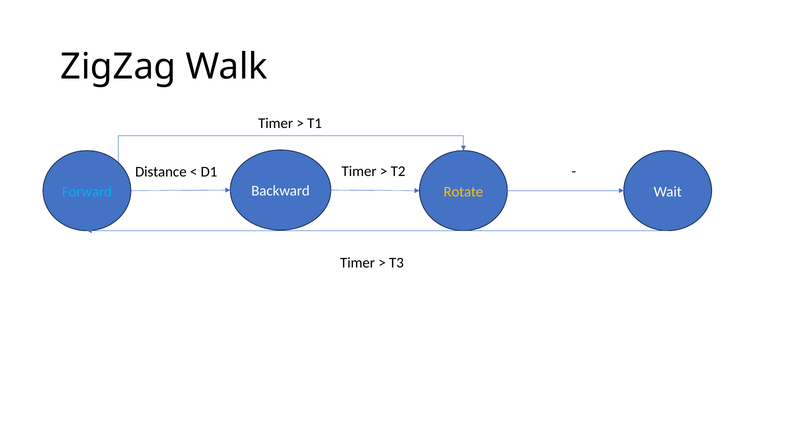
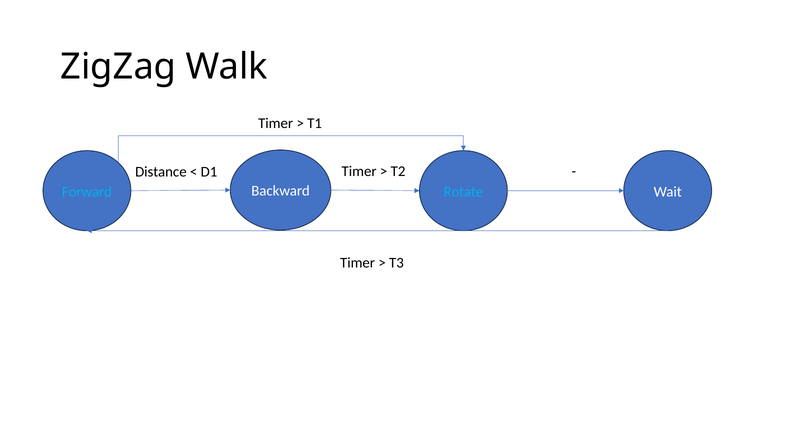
Rotate colour: yellow -> light blue
